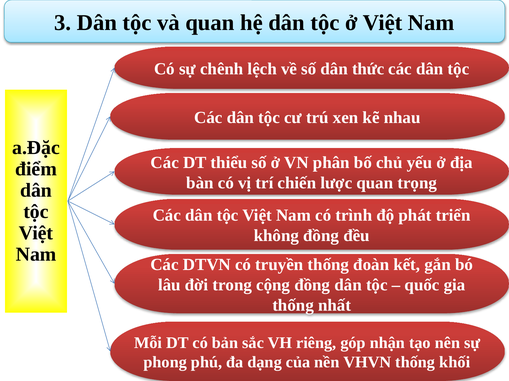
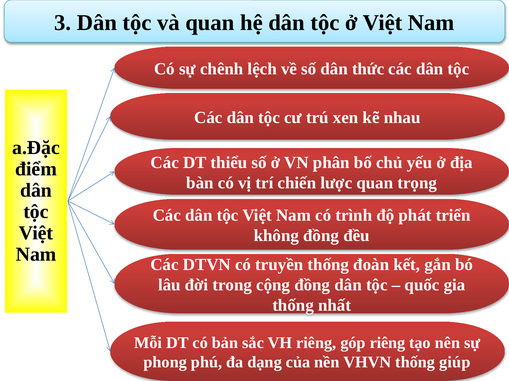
góp nhận: nhận -> riêng
khối: khối -> giúp
